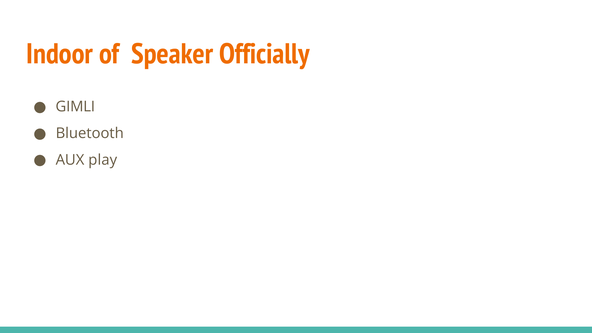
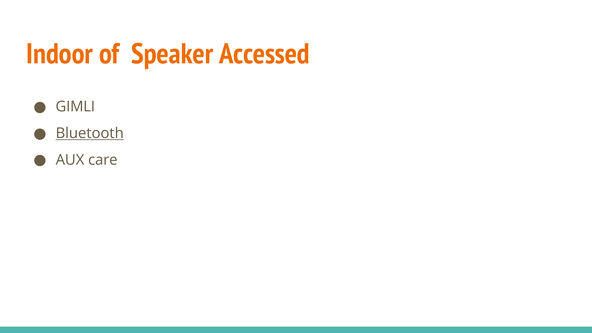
Officially: Officially -> Accessed
Bluetooth underline: none -> present
play: play -> care
